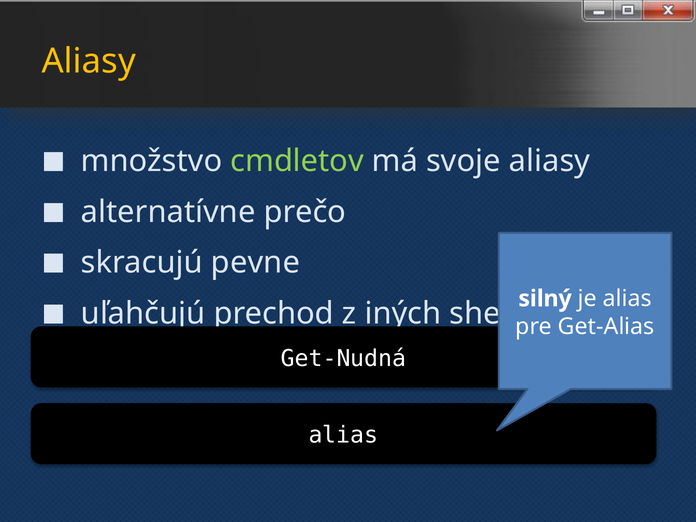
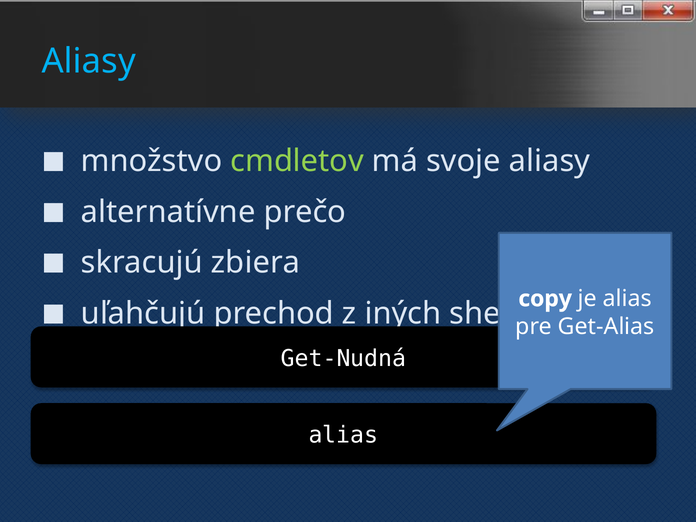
Aliasy at (89, 61) colour: yellow -> light blue
pevne: pevne -> zbiera
silný: silný -> copy
